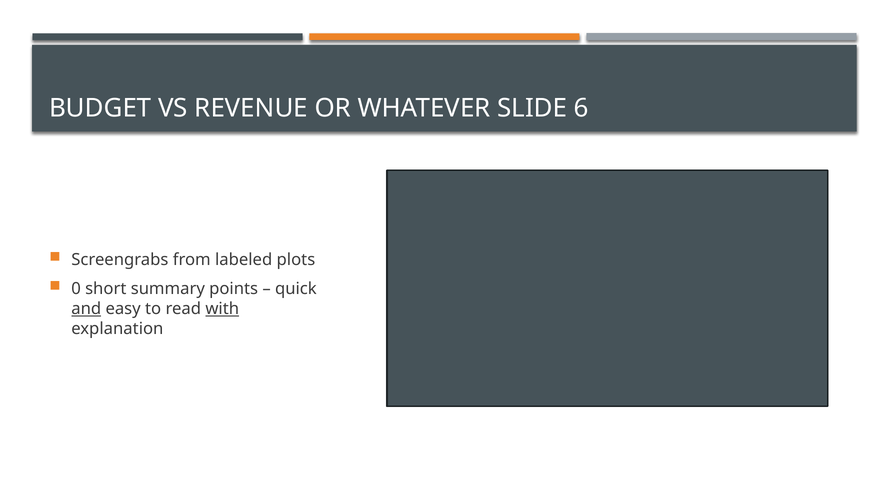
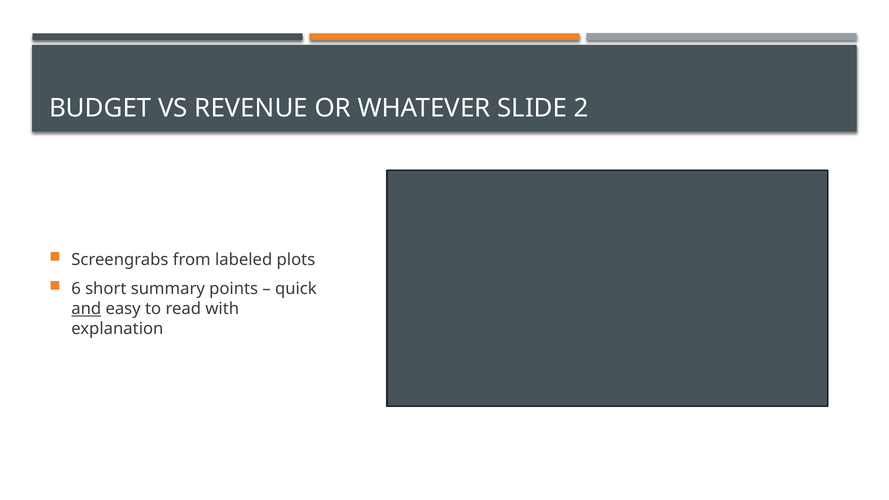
6: 6 -> 2
0: 0 -> 6
with underline: present -> none
